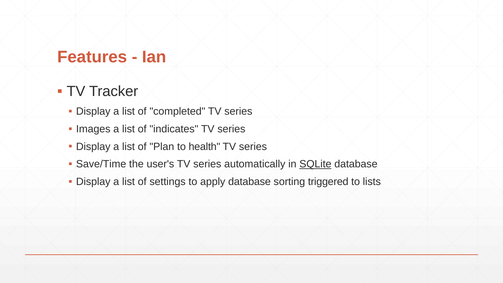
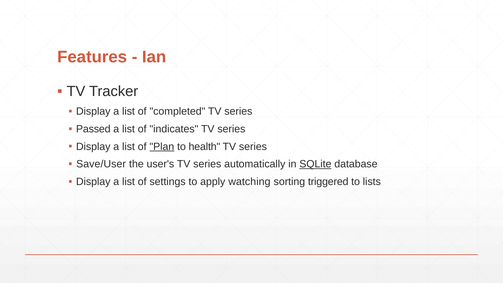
Images: Images -> Passed
Plan underline: none -> present
Save/Time: Save/Time -> Save/User
apply database: database -> watching
